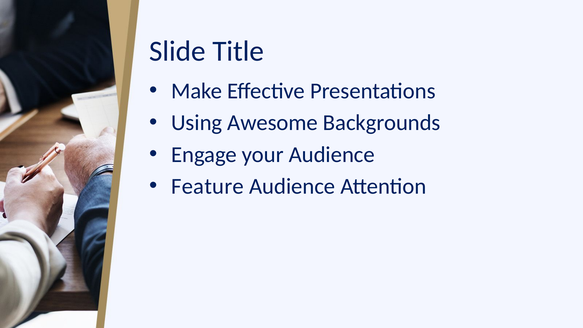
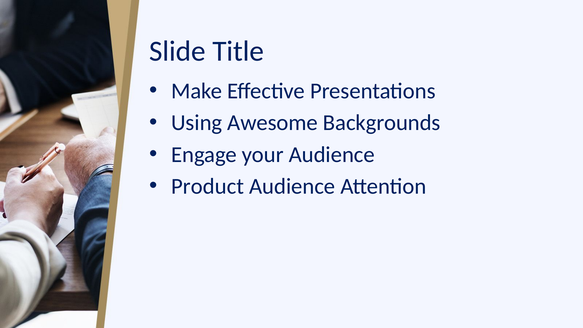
Feature: Feature -> Product
